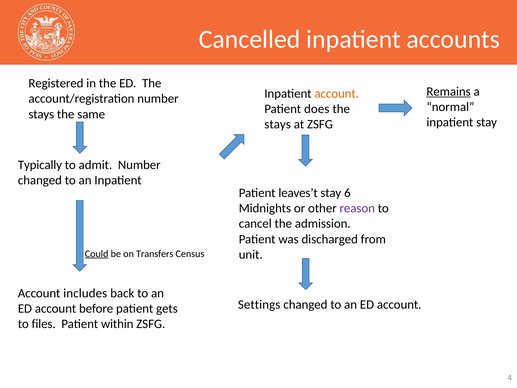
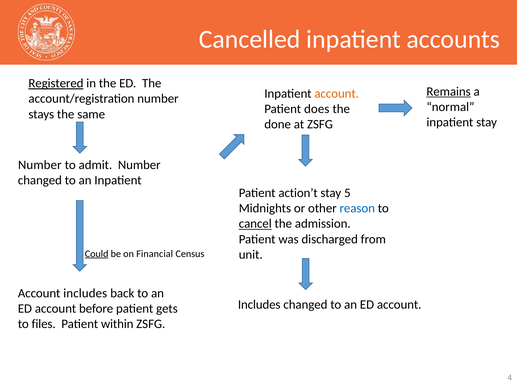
Registered underline: none -> present
stays at (278, 124): stays -> done
Typically at (40, 165): Typically -> Number
leaves’t: leaves’t -> action’t
6: 6 -> 5
reason colour: purple -> blue
cancel underline: none -> present
Transfers: Transfers -> Financial
Settings at (259, 304): Settings -> Includes
